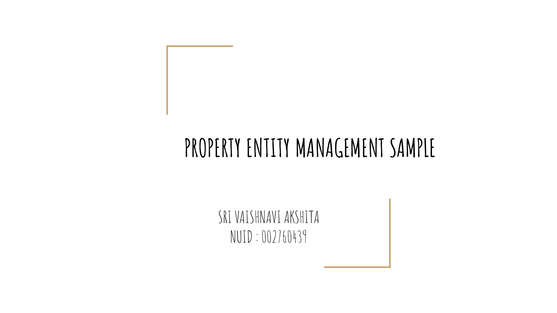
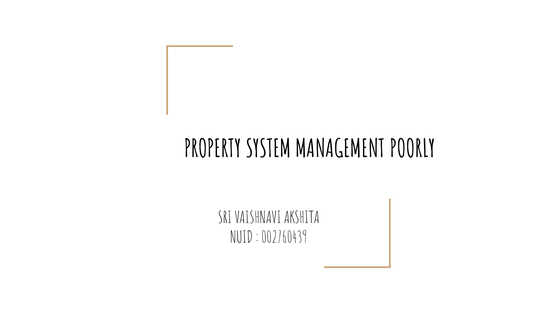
ENTITY: ENTITY -> SYSTEM
SAMPLE: SAMPLE -> POORLY
